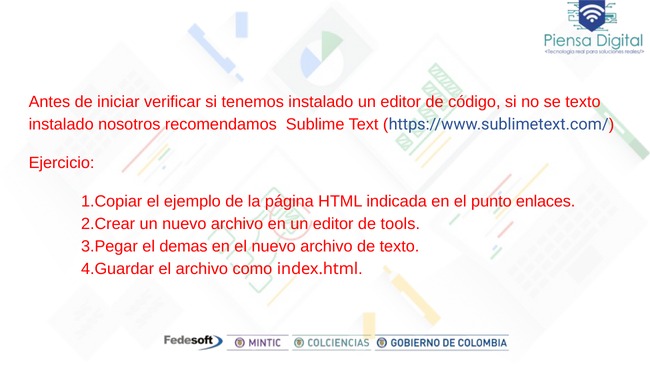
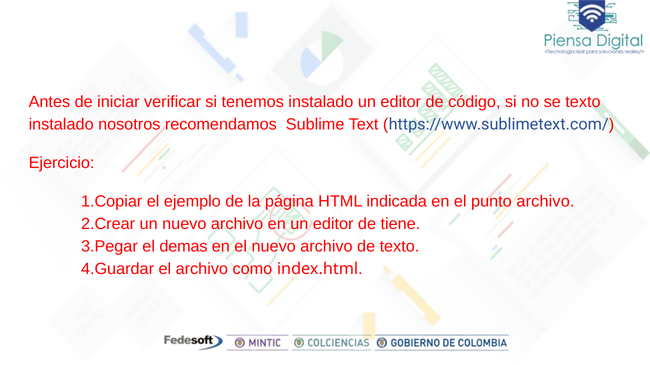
punto enlaces: enlaces -> archivo
tools: tools -> tiene
